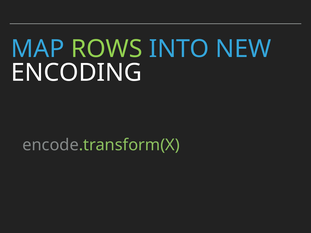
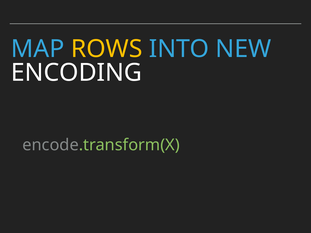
ROWS colour: light green -> yellow
